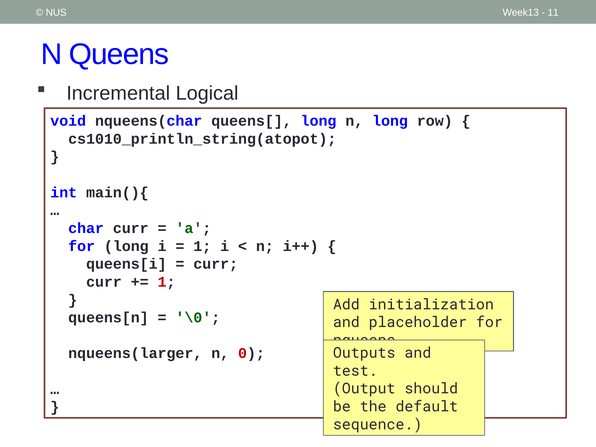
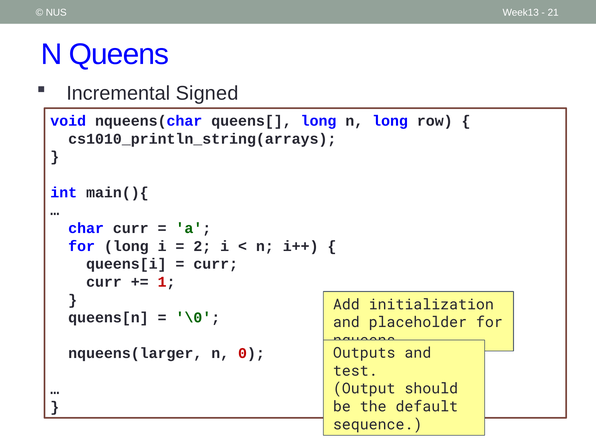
11: 11 -> 21
Logical: Logical -> Signed
cs1010_println_string(atopot: cs1010_println_string(atopot -> cs1010_println_string(arrays
1 at (202, 246): 1 -> 2
